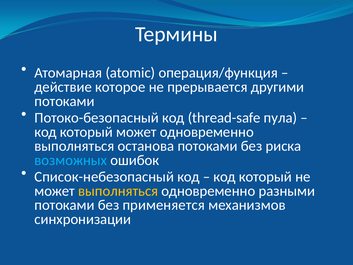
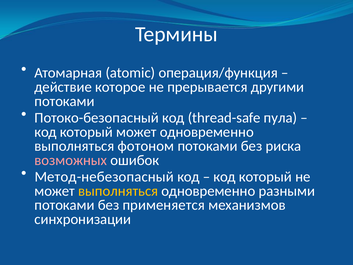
останова: останова -> фотоном
возможных colour: light blue -> pink
Список-небезопасный: Список-небезопасный -> Метод-небезопасный
